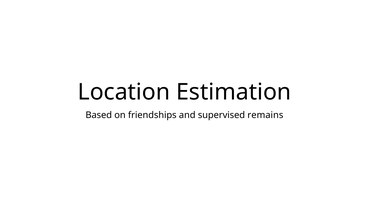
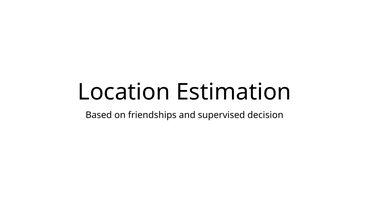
remains: remains -> decision
